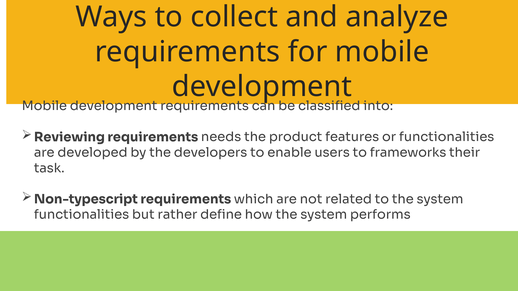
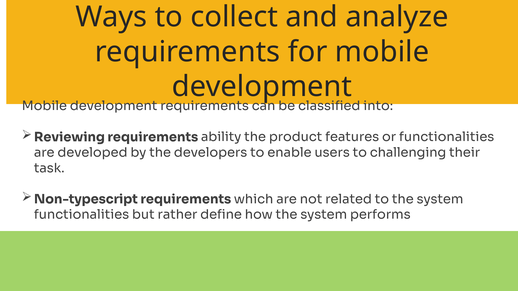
needs: needs -> ability
frameworks: frameworks -> challenging
